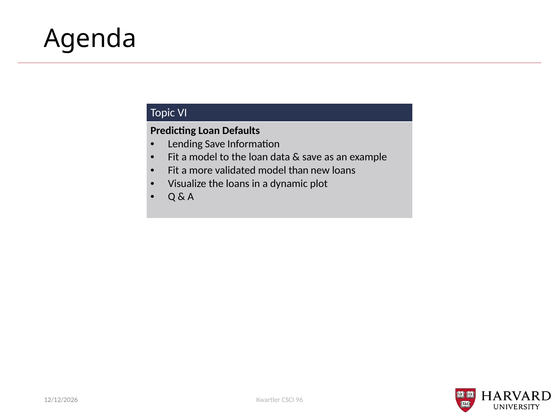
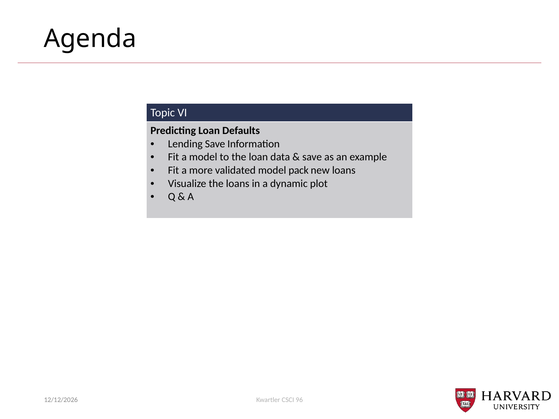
than: than -> pack
